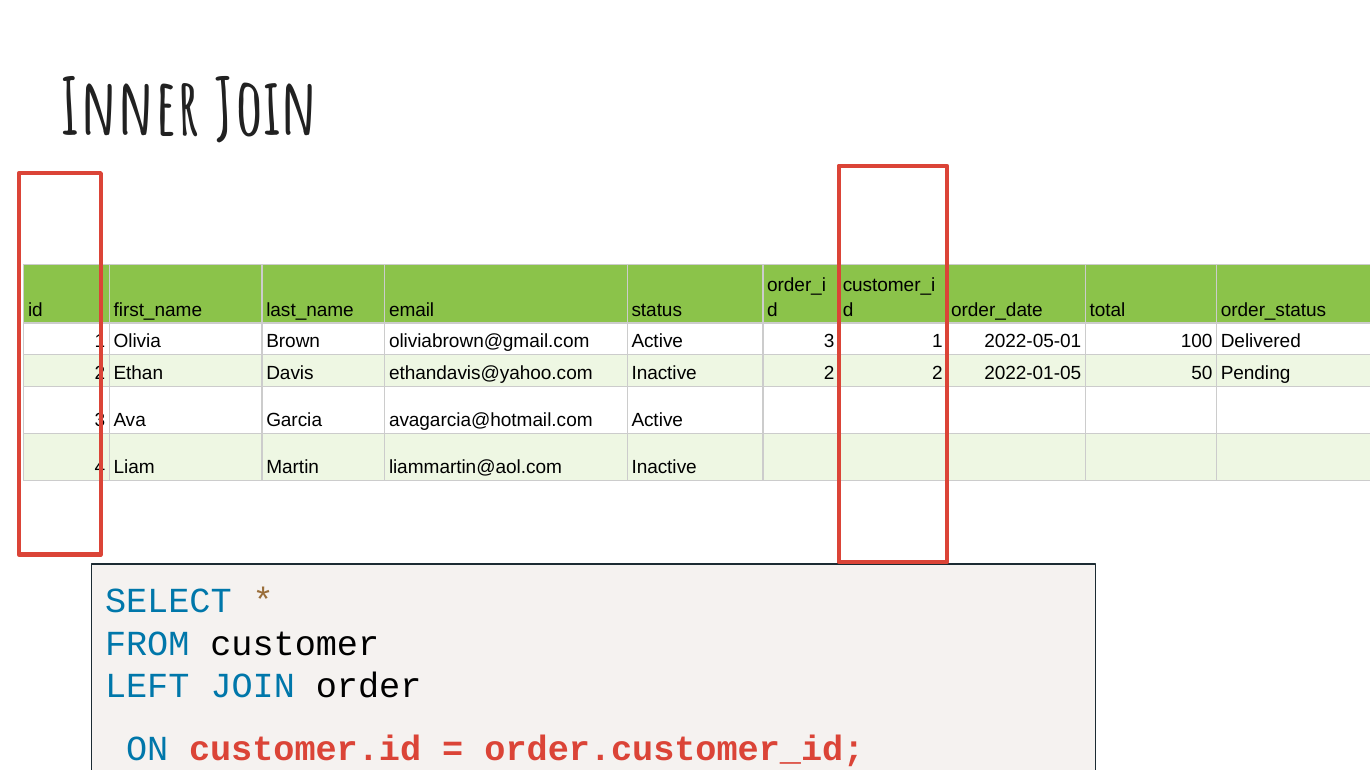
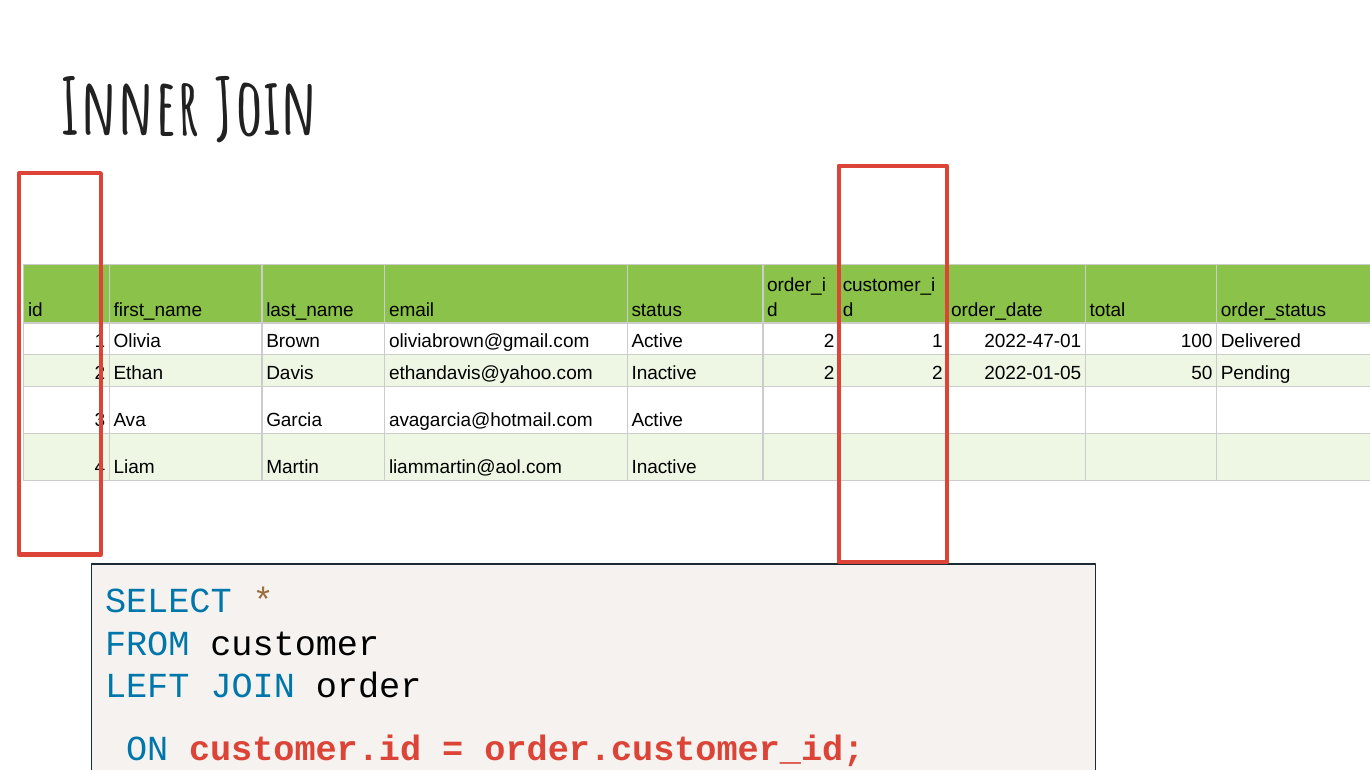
Active 3: 3 -> 2
2022-05-01: 2022-05-01 -> 2022-47-01
